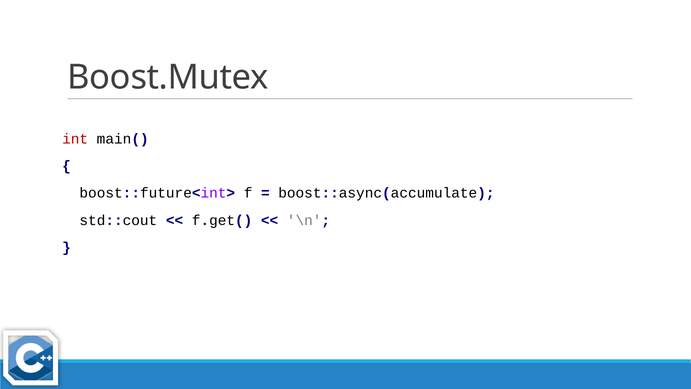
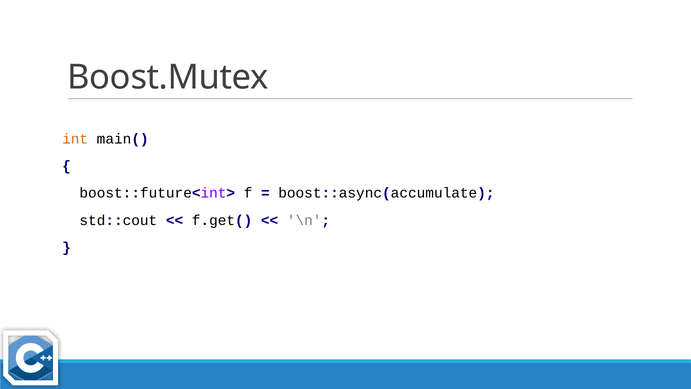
int colour: red -> orange
